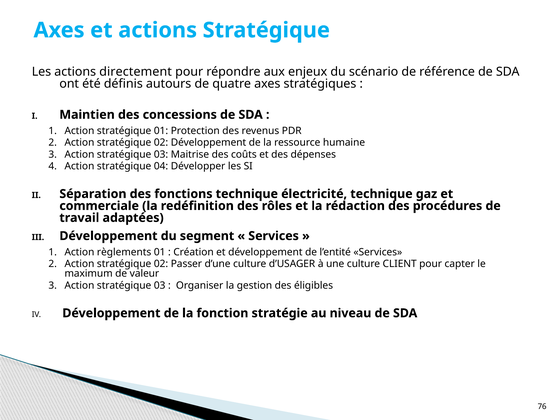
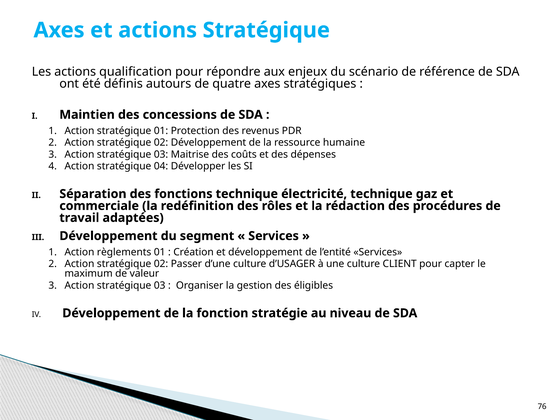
directement: directement -> qualification
